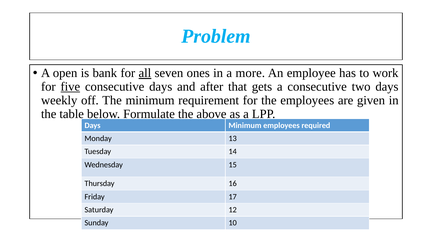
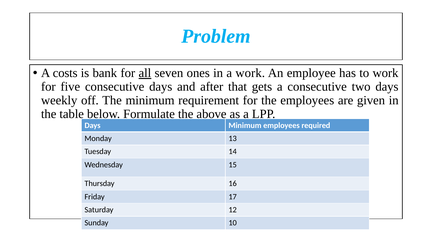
open: open -> costs
a more: more -> work
five underline: present -> none
